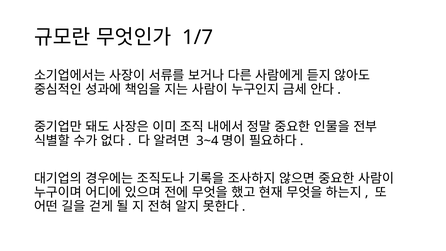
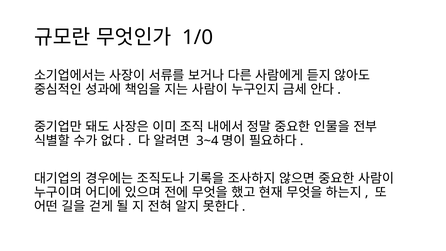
1/7: 1/7 -> 1/0
